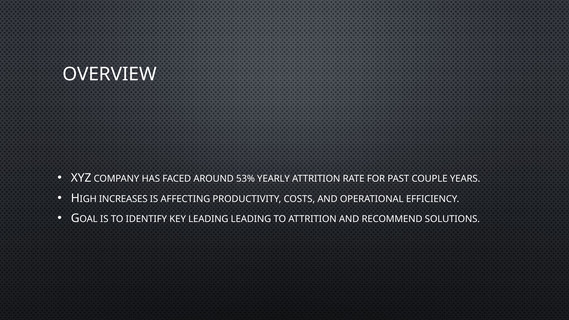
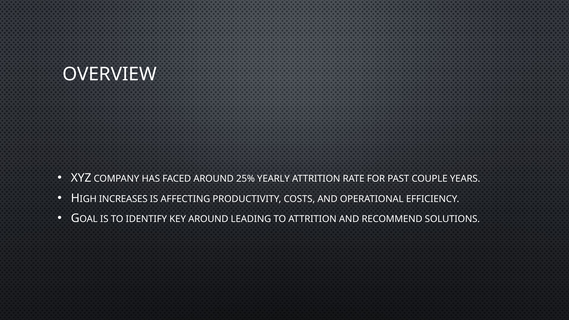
53%: 53% -> 25%
KEY LEADING: LEADING -> AROUND
